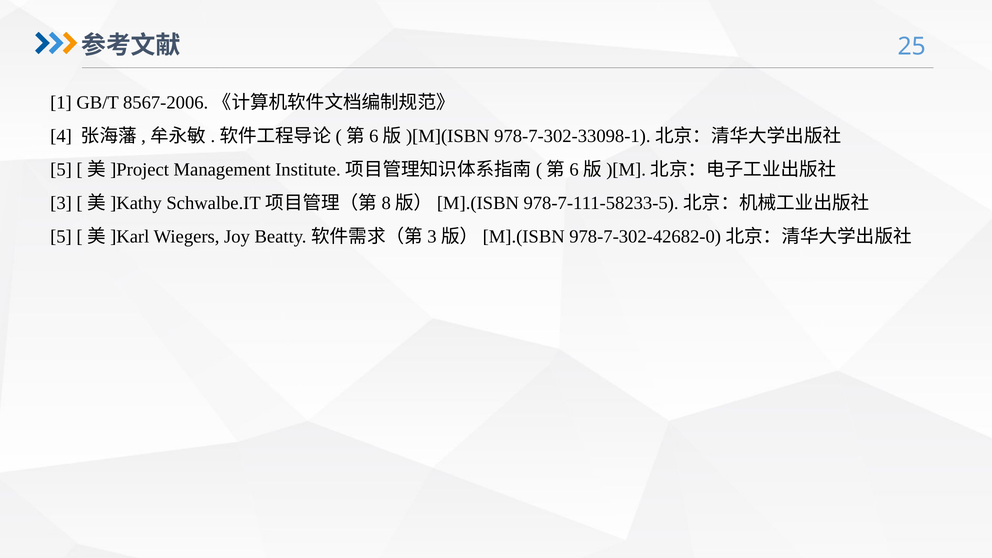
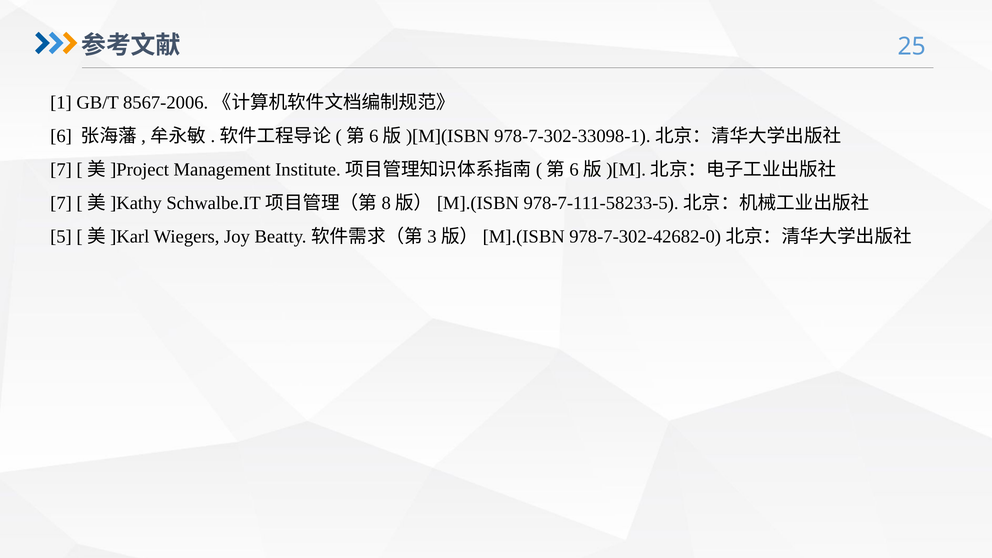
4: 4 -> 6
5 at (61, 169): 5 -> 7
3 at (61, 203): 3 -> 7
